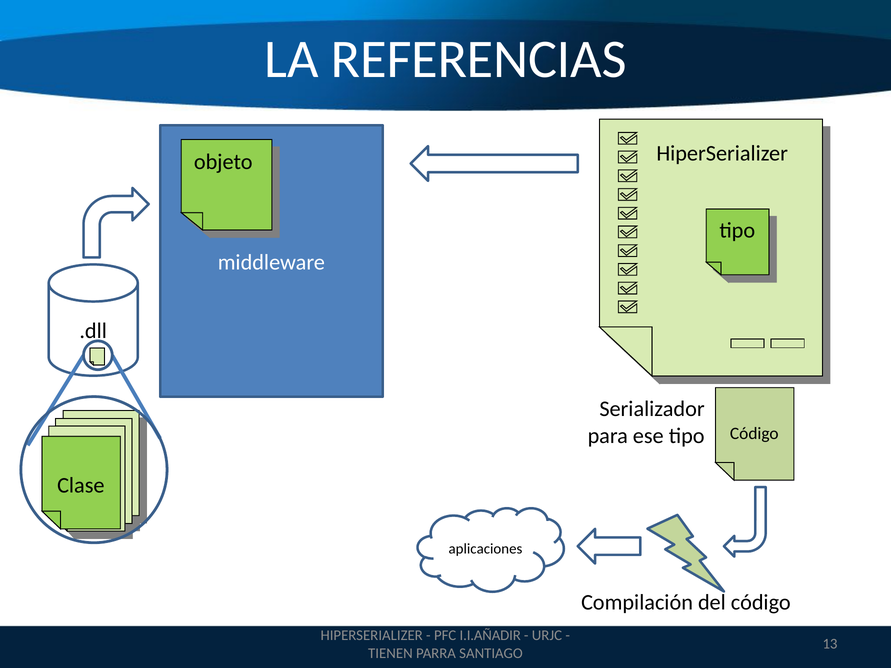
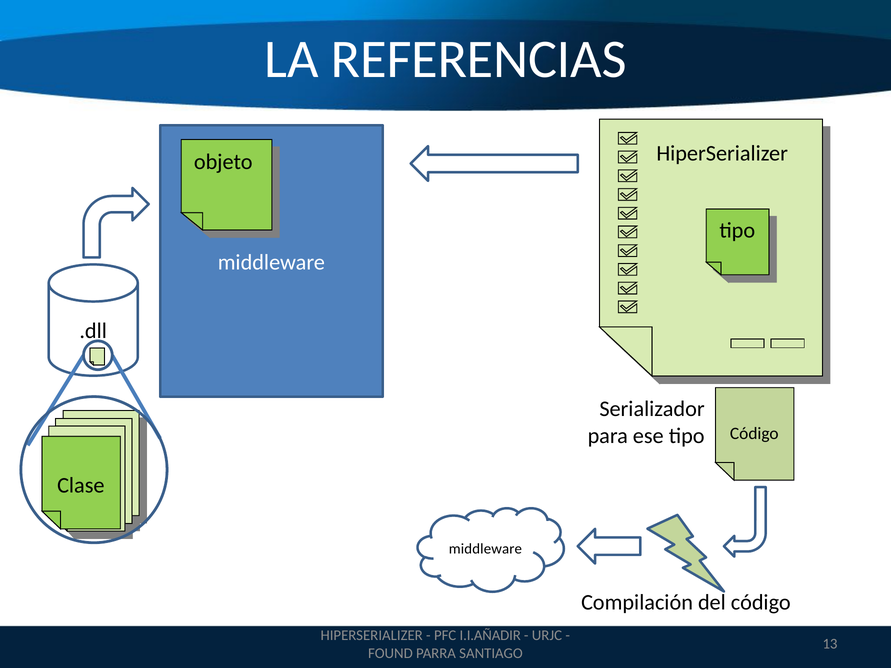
aplicaciones at (485, 549): aplicaciones -> middleware
TIENEN: TIENEN -> FOUND
